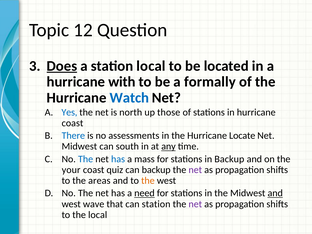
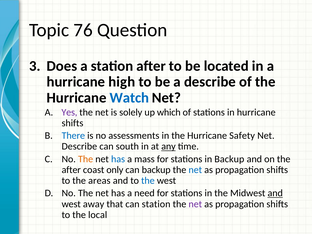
12: 12 -> 76
Does underline: present -> none
station local: local -> after
with: with -> high
a formally: formally -> describe
Yes colour: blue -> purple
north: north -> solely
those: those -> which
coast at (72, 123): coast -> shifts
Locate: Locate -> Safety
Midwest at (79, 146): Midwest -> Describe
The at (86, 159) colour: blue -> orange
your at (71, 170): your -> after
quiz: quiz -> only
net at (195, 170) colour: purple -> blue
the at (148, 181) colour: orange -> blue
need underline: present -> none
wave: wave -> away
